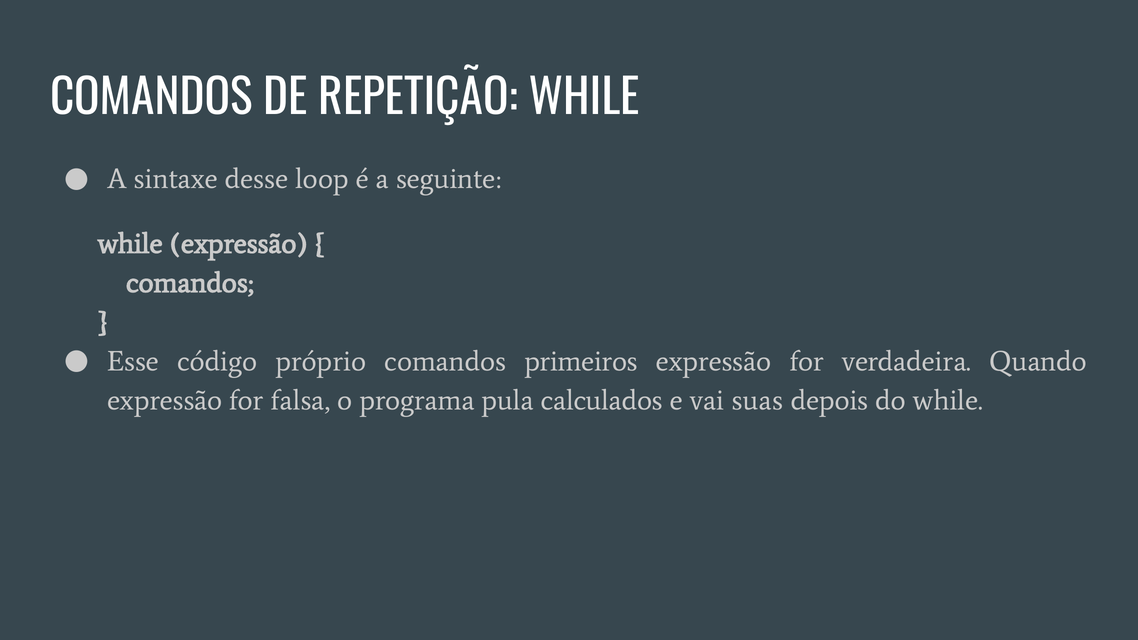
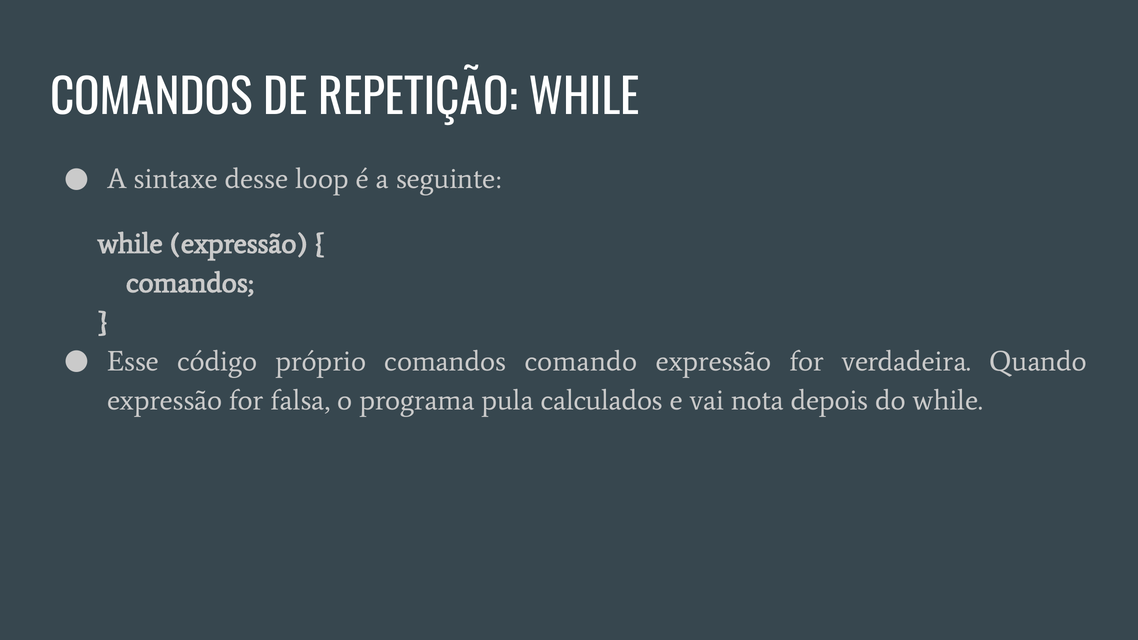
primeiros: primeiros -> comando
suas: suas -> nota
